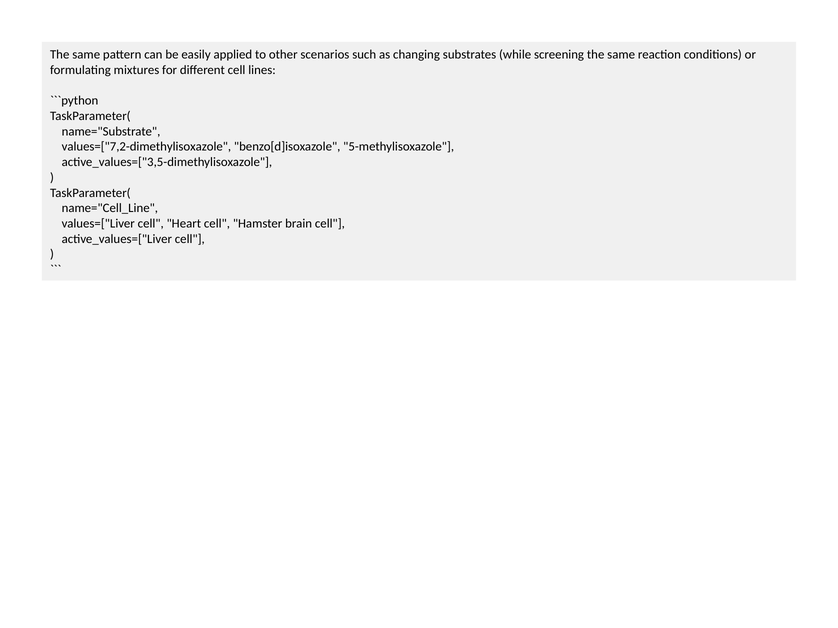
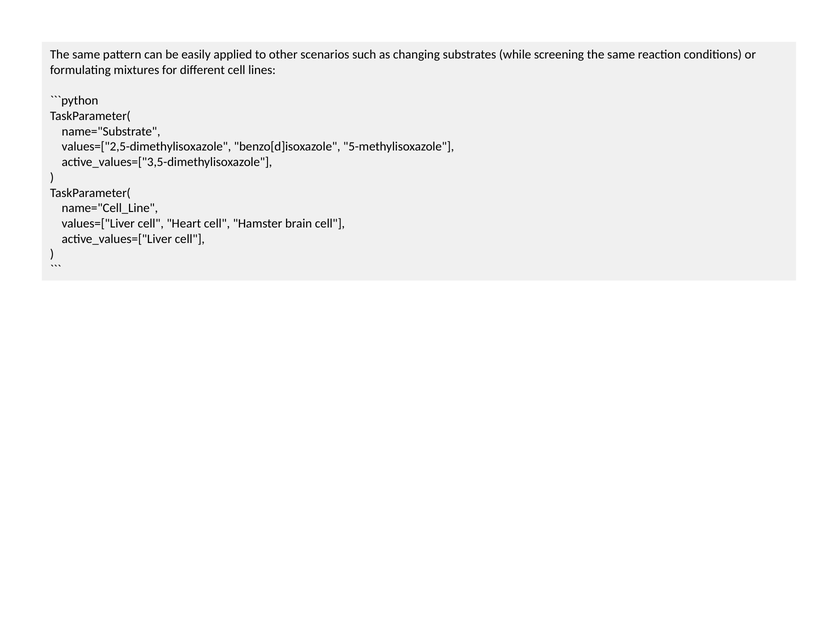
values=["7,2-dimethylisoxazole: values=["7,2-dimethylisoxazole -> values=["2,5-dimethylisoxazole
